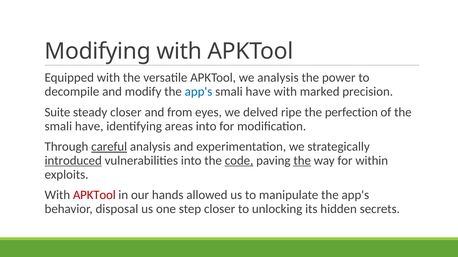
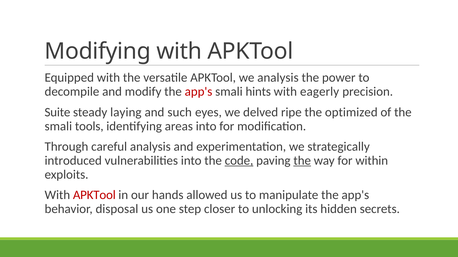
app's at (199, 92) colour: blue -> red
have at (258, 92): have -> hints
marked: marked -> eagerly
steady closer: closer -> laying
from: from -> such
perfection: perfection -> optimized
have at (89, 126): have -> tools
careful underline: present -> none
introduced underline: present -> none
